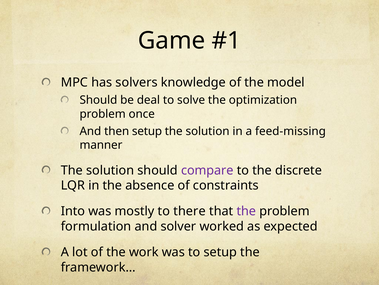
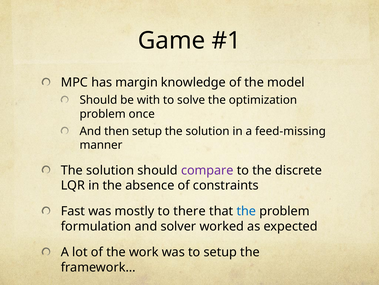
solvers: solvers -> margin
deal: deal -> with
Into: Into -> Fast
the at (246, 211) colour: purple -> blue
